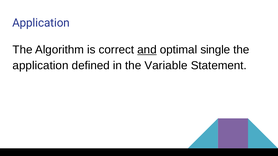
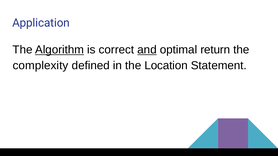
Algorithm underline: none -> present
single: single -> return
application at (41, 66): application -> complexity
Variable: Variable -> Location
